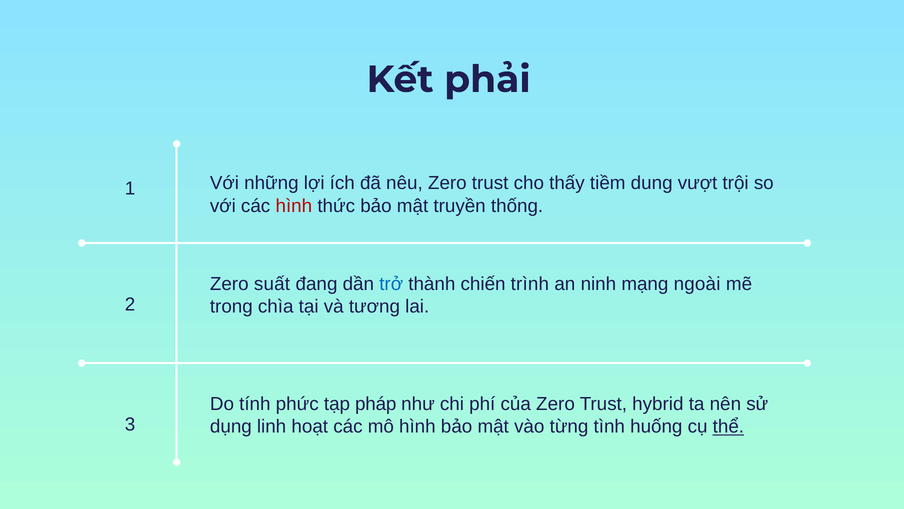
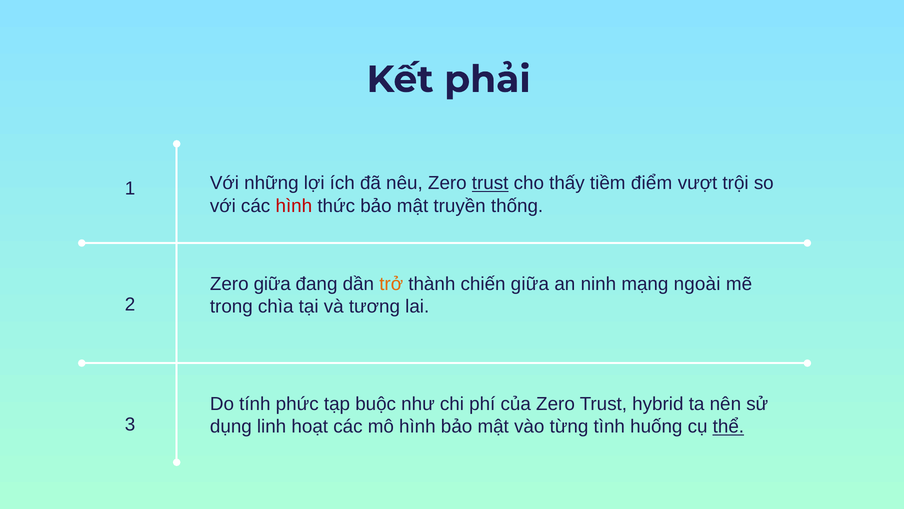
trust at (490, 183) underline: none -> present
dung: dung -> điểm
Zero suất: suất -> giữa
trở colour: blue -> orange
chiến trình: trình -> giữa
pháp: pháp -> buộc
